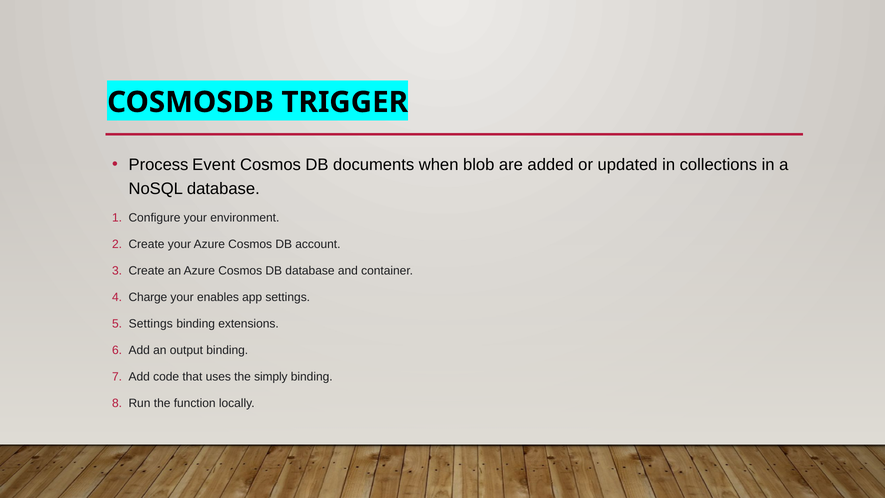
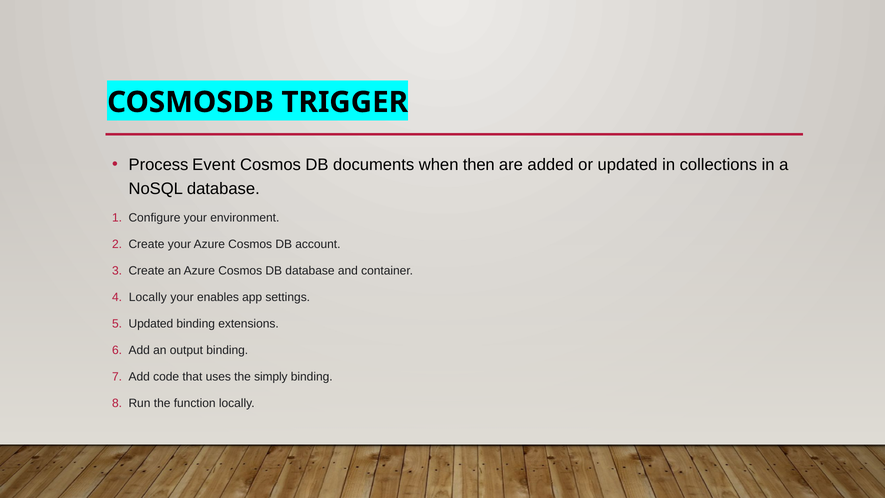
blob: blob -> then
Charge at (148, 297): Charge -> Locally
Settings at (151, 324): Settings -> Updated
